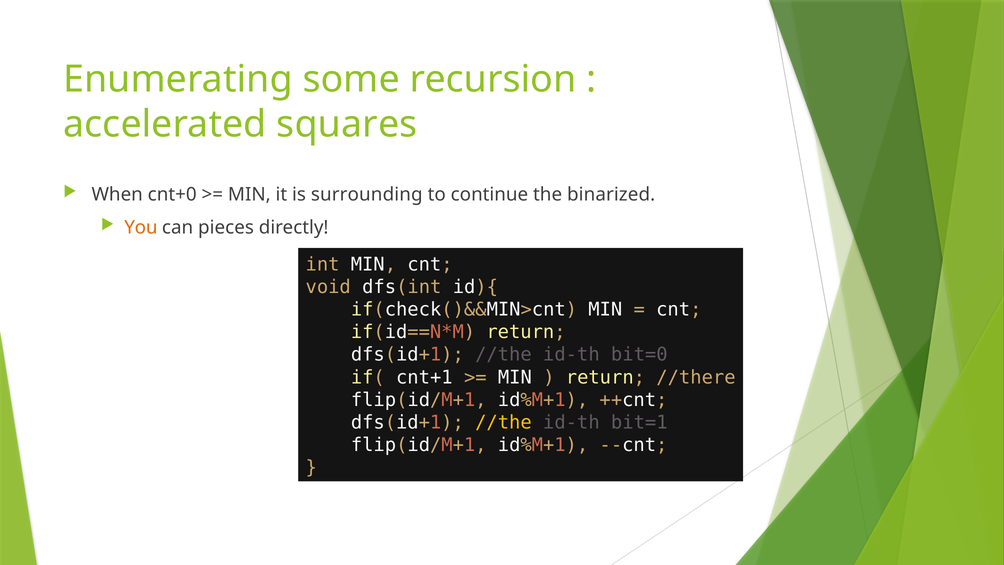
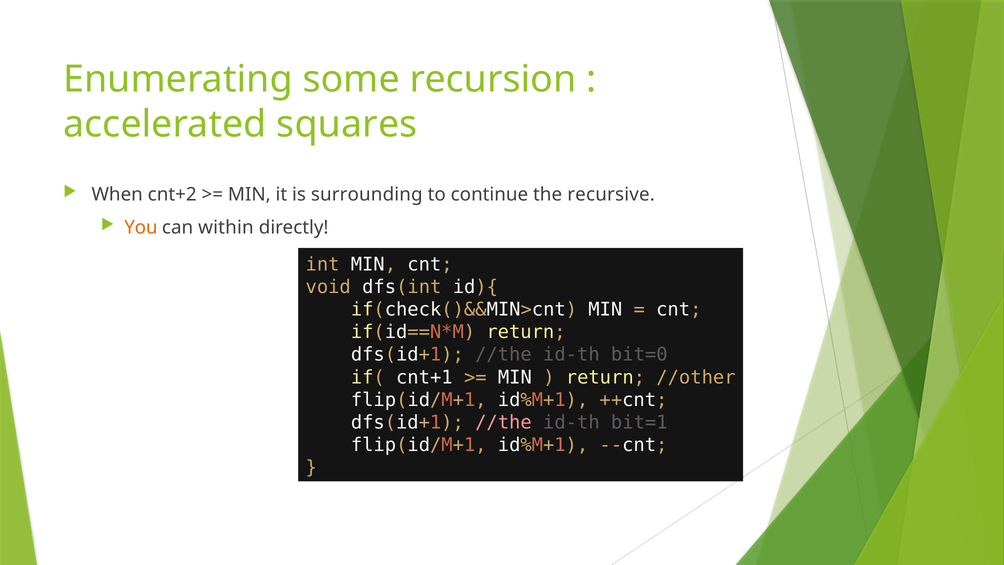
cnt+0: cnt+0 -> cnt+2
binarized: binarized -> recursive
pieces: pieces -> within
//there: //there -> //other
//the at (503, 422) colour: yellow -> pink
